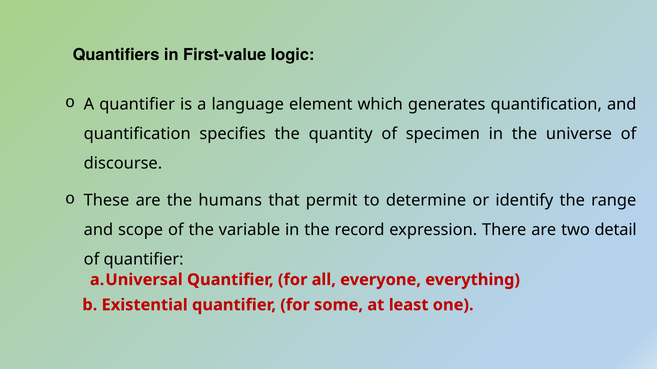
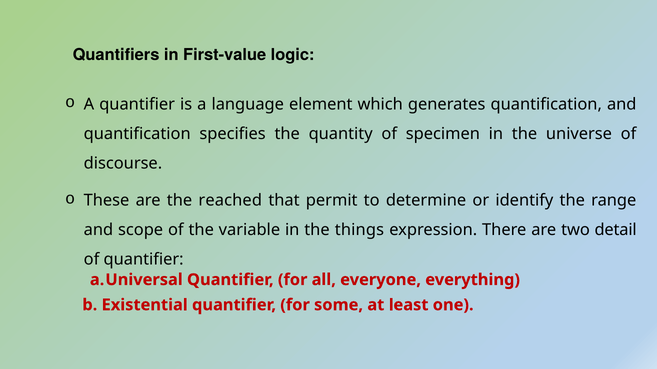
humans: humans -> reached
record: record -> things
